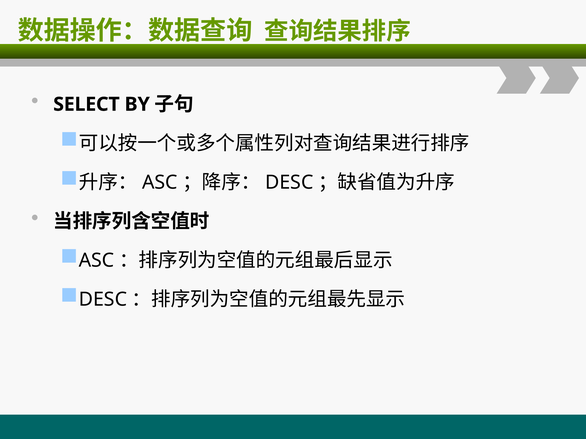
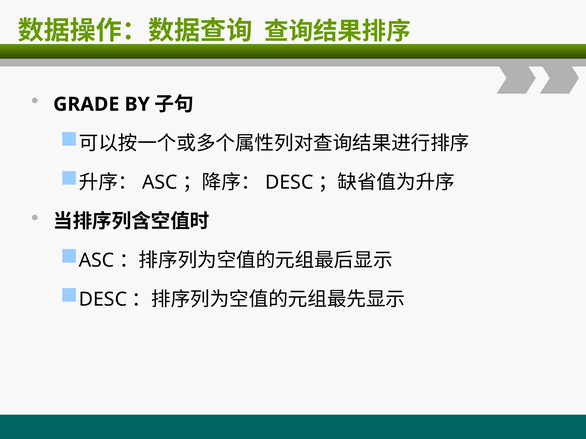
SELECT: SELECT -> GRADE
